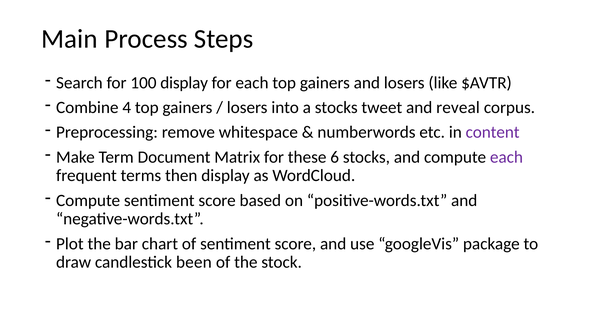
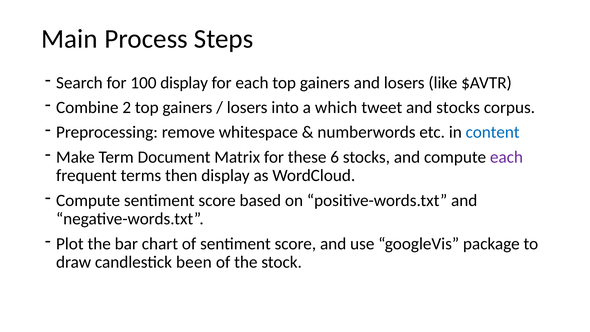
4: 4 -> 2
a stocks: stocks -> which
and reveal: reveal -> stocks
content colour: purple -> blue
